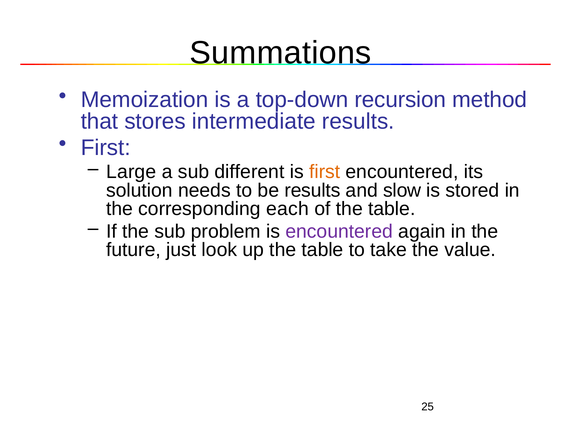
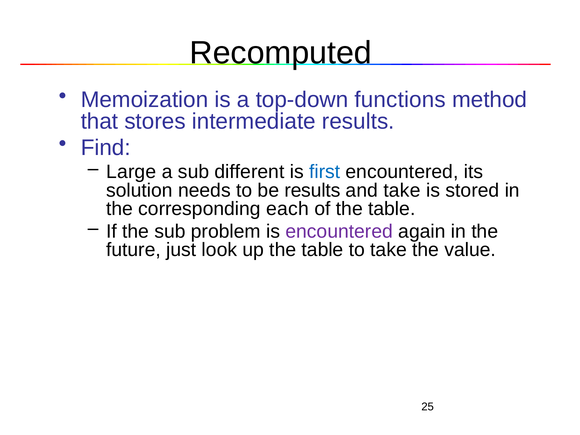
Summations: Summations -> Recomputed
recursion: recursion -> functions
First at (106, 148): First -> Find
first at (325, 172) colour: orange -> blue
and slow: slow -> take
